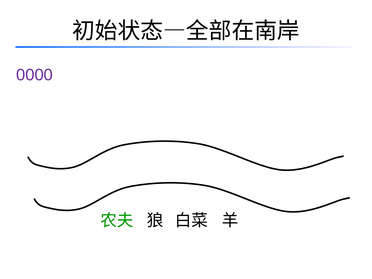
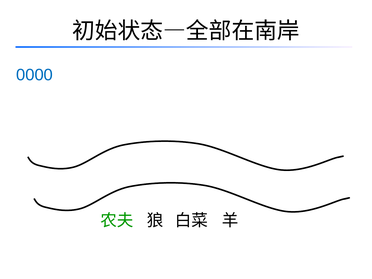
0000 colour: purple -> blue
